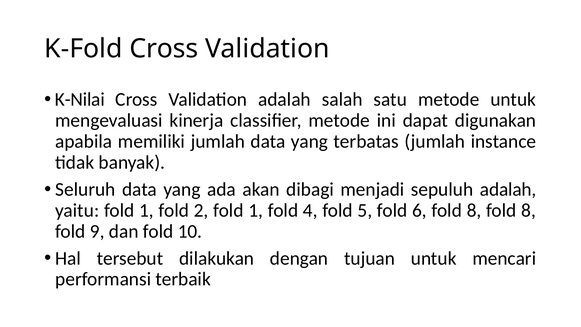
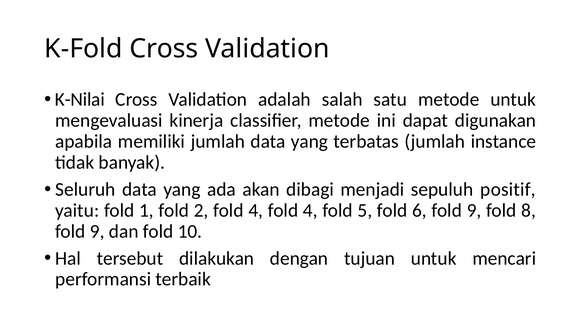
sepuluh adalah: adalah -> positif
2 fold 1: 1 -> 4
6 fold 8: 8 -> 9
